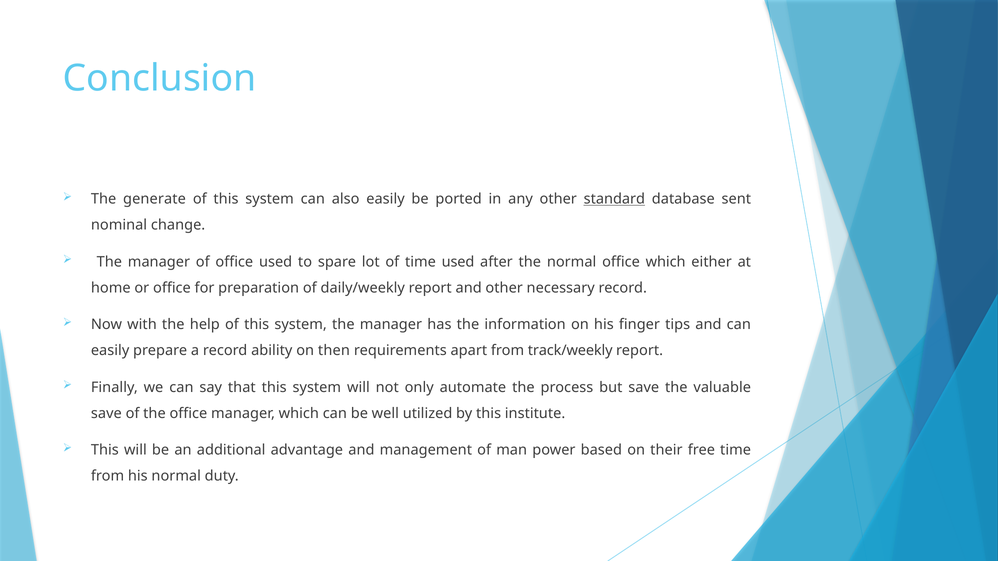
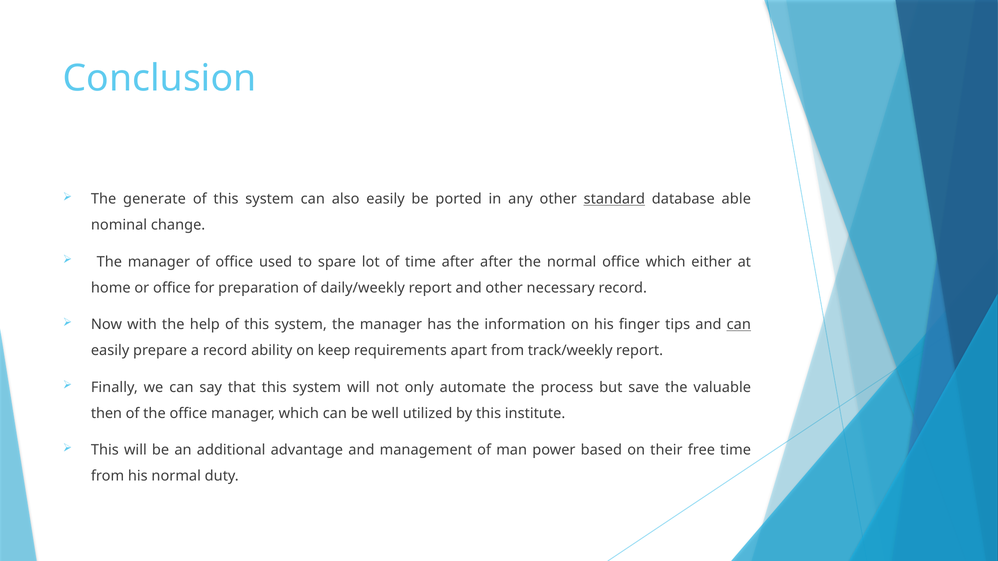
sent: sent -> able
time used: used -> after
can at (739, 325) underline: none -> present
then: then -> keep
save at (106, 414): save -> then
